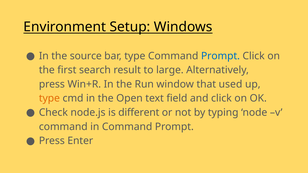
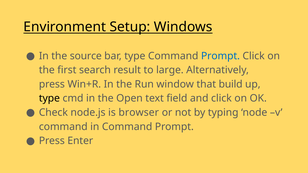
used: used -> build
type at (49, 98) colour: orange -> black
different: different -> browser
